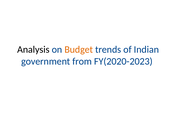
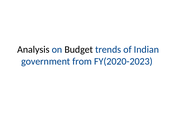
Budget colour: orange -> black
